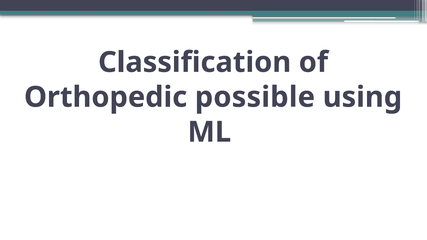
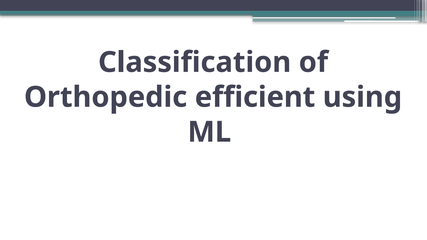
possible: possible -> efficient
